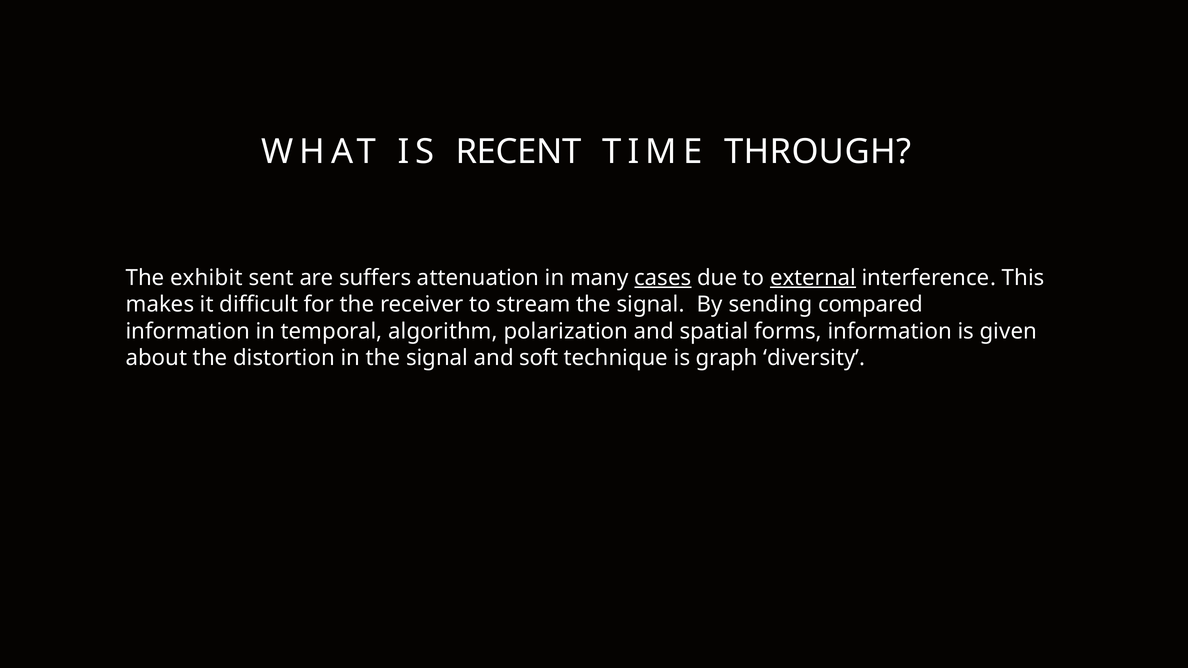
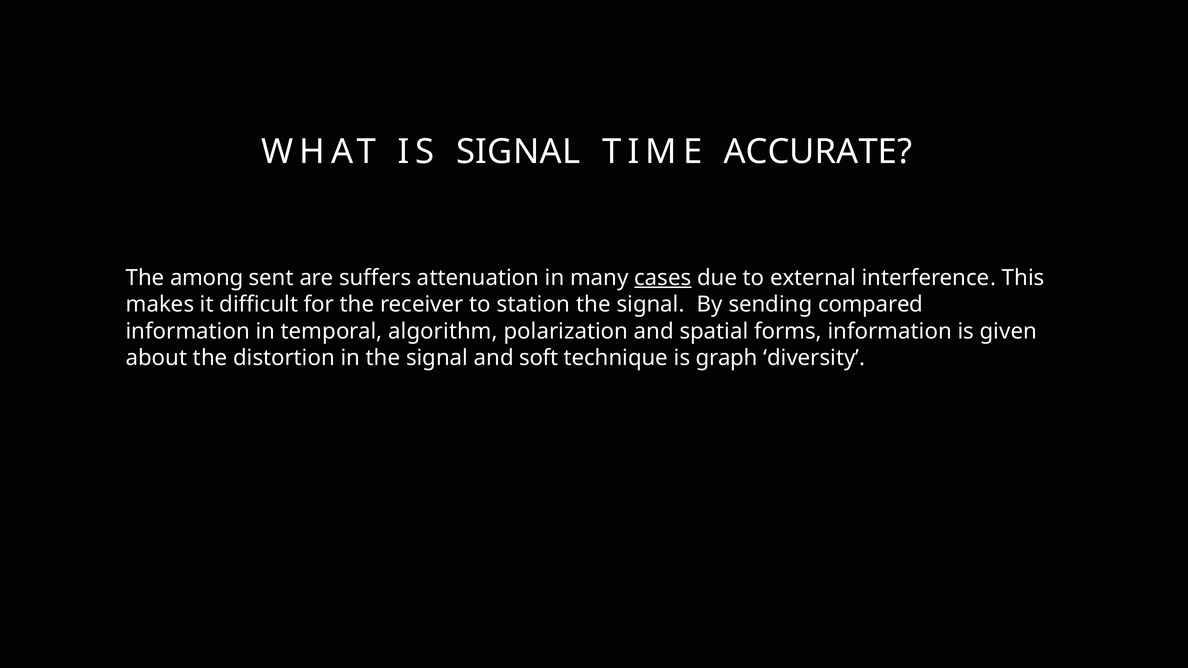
IS RECENT: RECENT -> SIGNAL
THROUGH: THROUGH -> ACCURATE
exhibit: exhibit -> among
external underline: present -> none
stream: stream -> station
